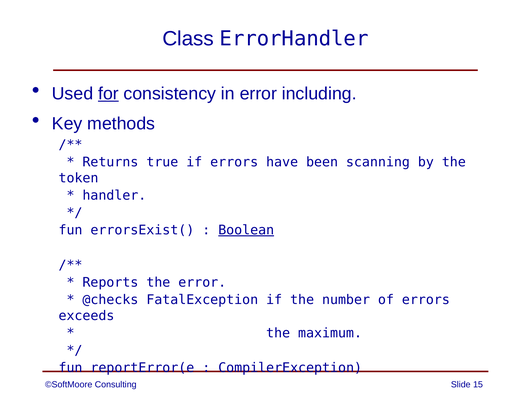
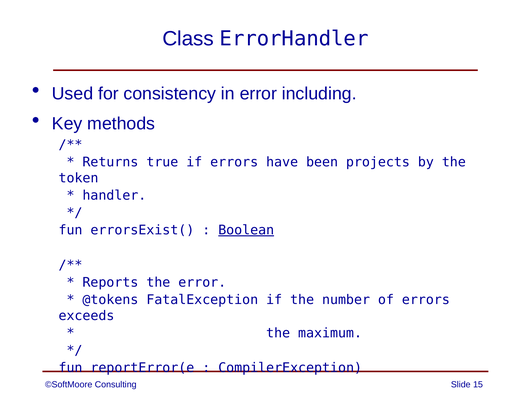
for underline: present -> none
scanning: scanning -> projects
@checks: @checks -> @tokens
